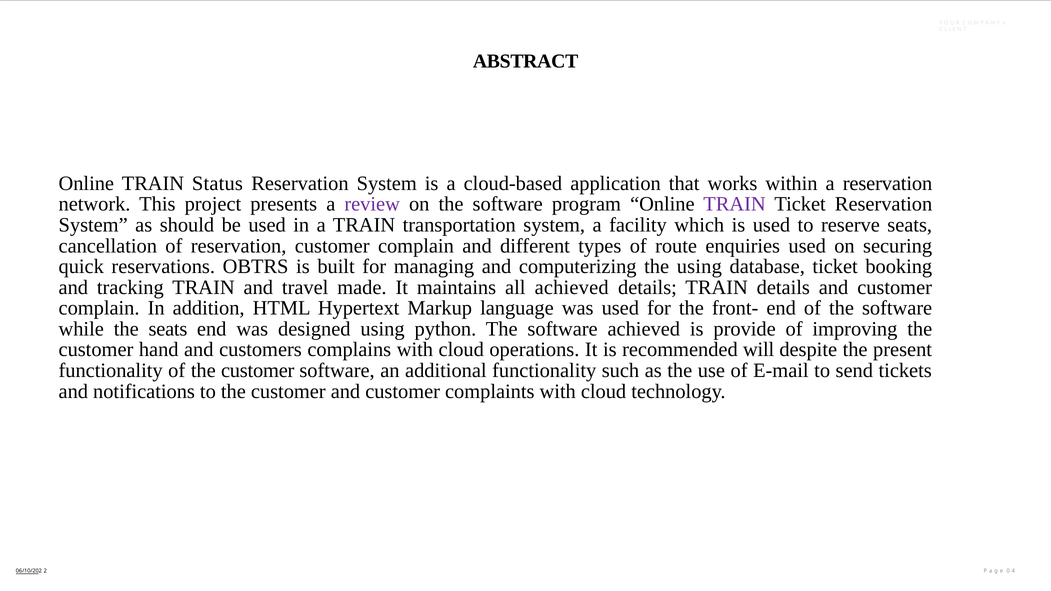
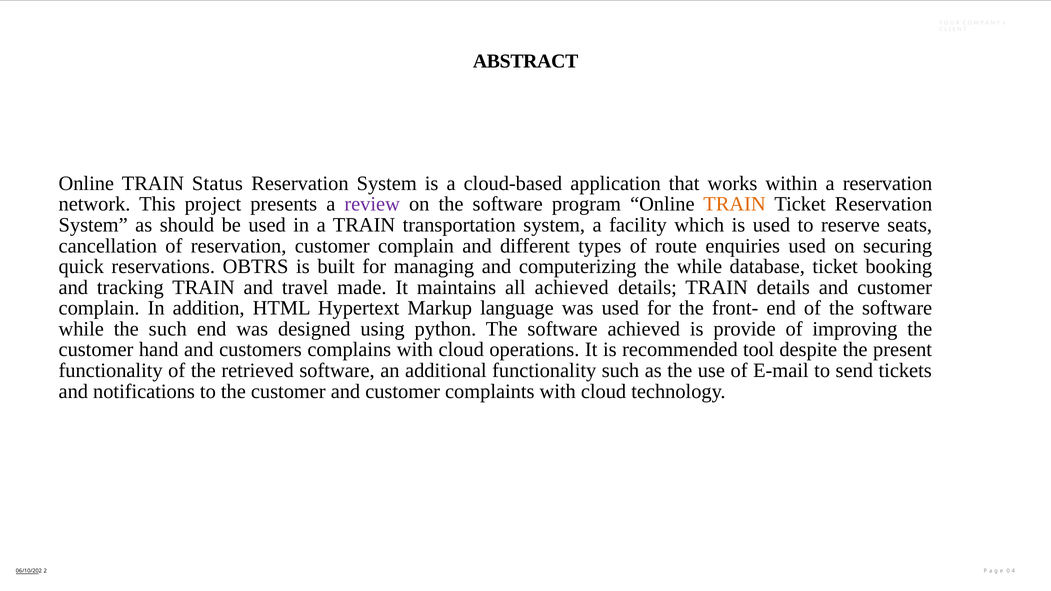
TRAIN at (735, 204) colour: purple -> orange
the using: using -> while
the seats: seats -> such
will: will -> tool
of the customer: customer -> retrieved
